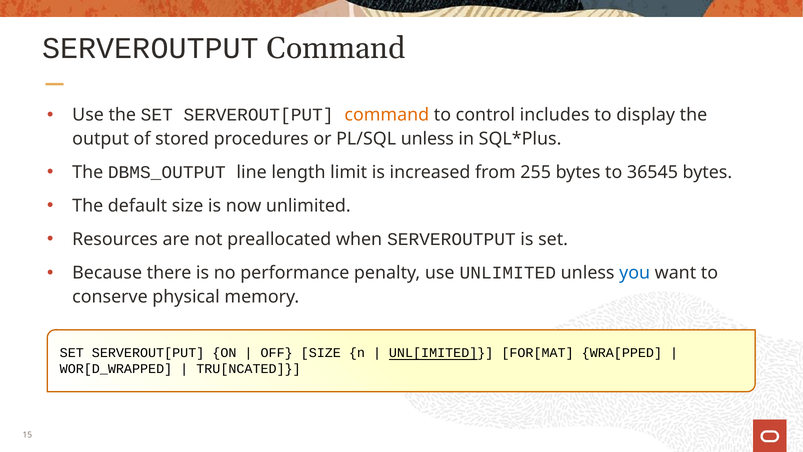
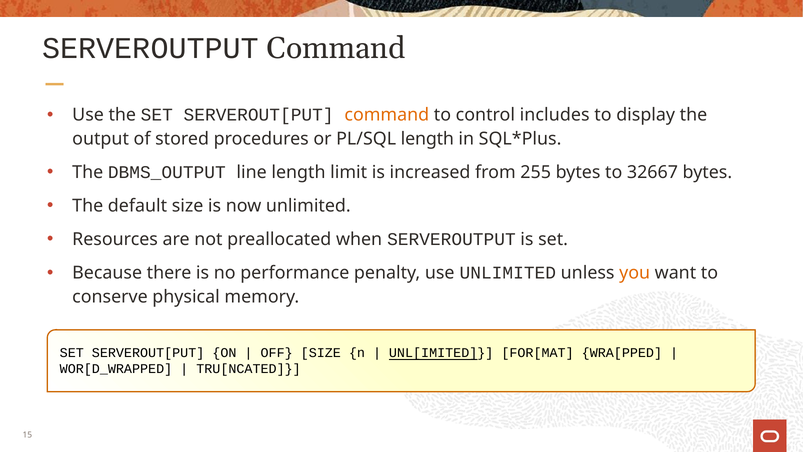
PL/SQL unless: unless -> length
36545: 36545 -> 32667
you colour: blue -> orange
